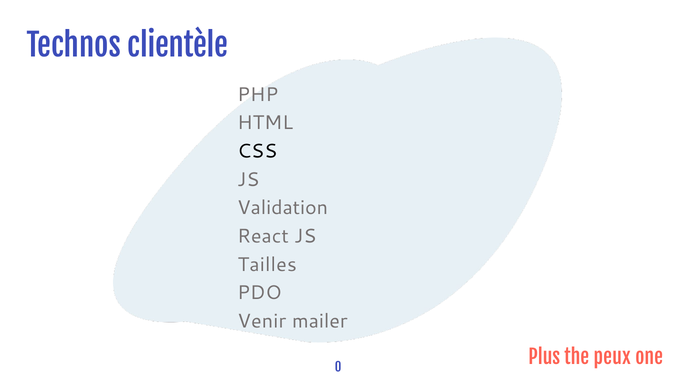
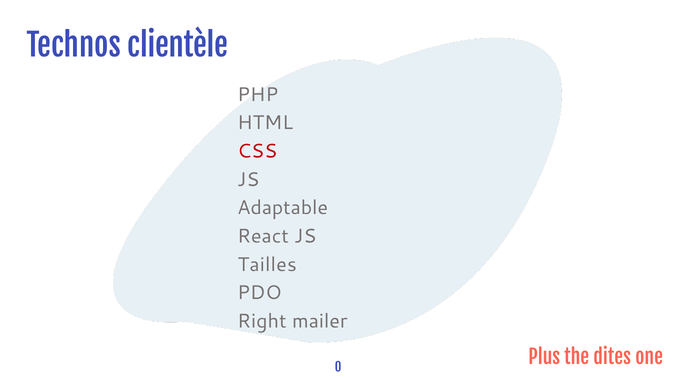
CSS colour: black -> red
Validation: Validation -> Adaptable
Venir: Venir -> Right
peux: peux -> dites
